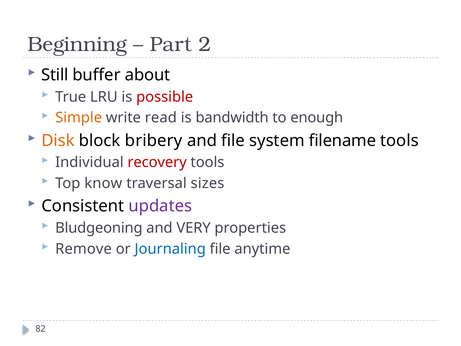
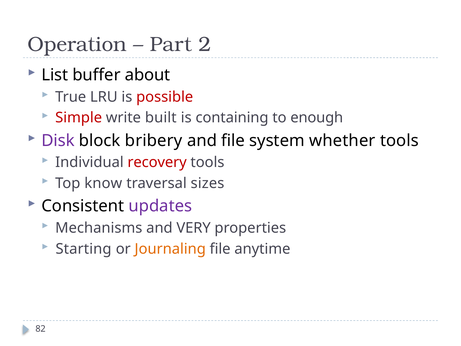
Beginning: Beginning -> Operation
Still: Still -> List
Simple colour: orange -> red
read: read -> built
bandwidth: bandwidth -> containing
Disk colour: orange -> purple
filename: filename -> whether
Bludgeoning: Bludgeoning -> Mechanisms
Remove: Remove -> Starting
Journaling colour: blue -> orange
